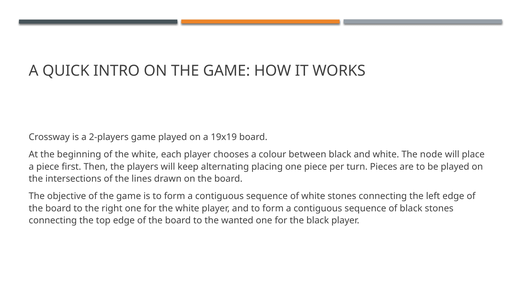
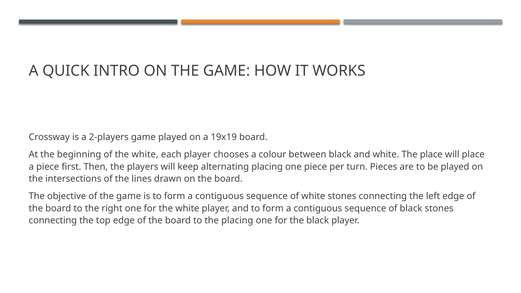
The node: node -> place
the wanted: wanted -> placing
